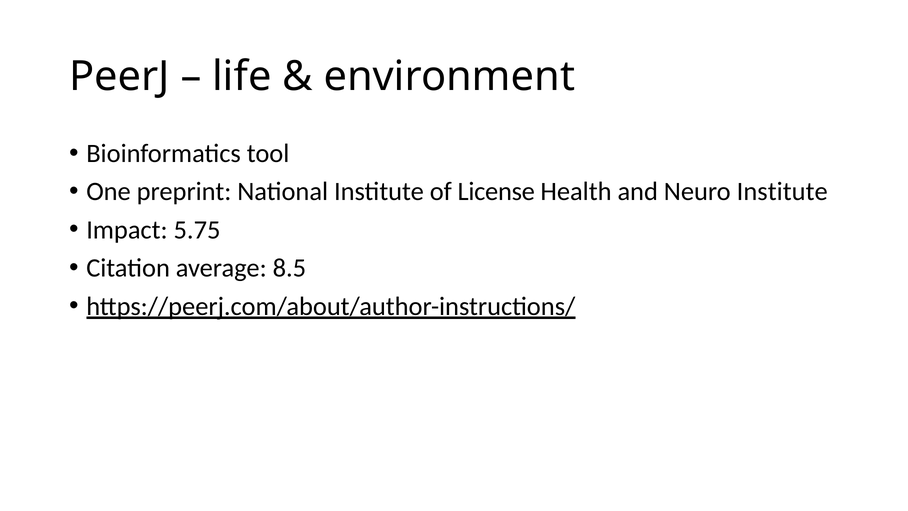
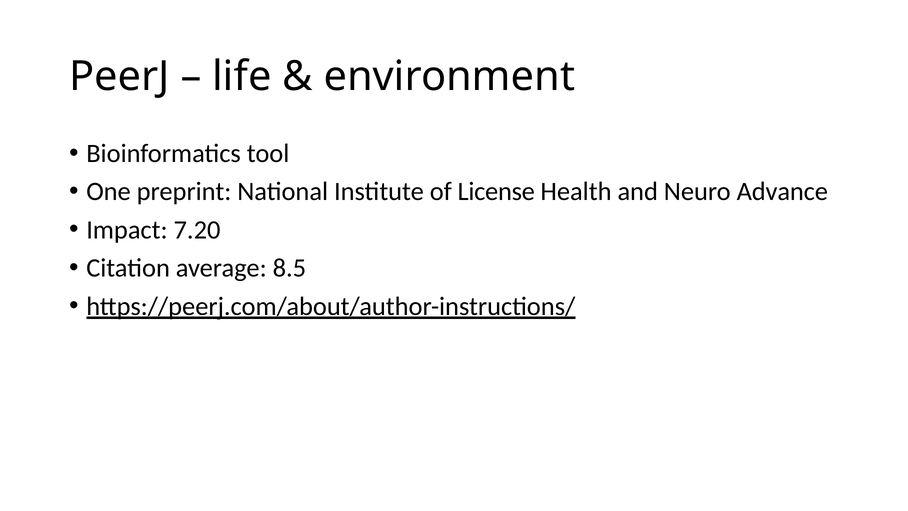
Neuro Institute: Institute -> Advance
5.75: 5.75 -> 7.20
